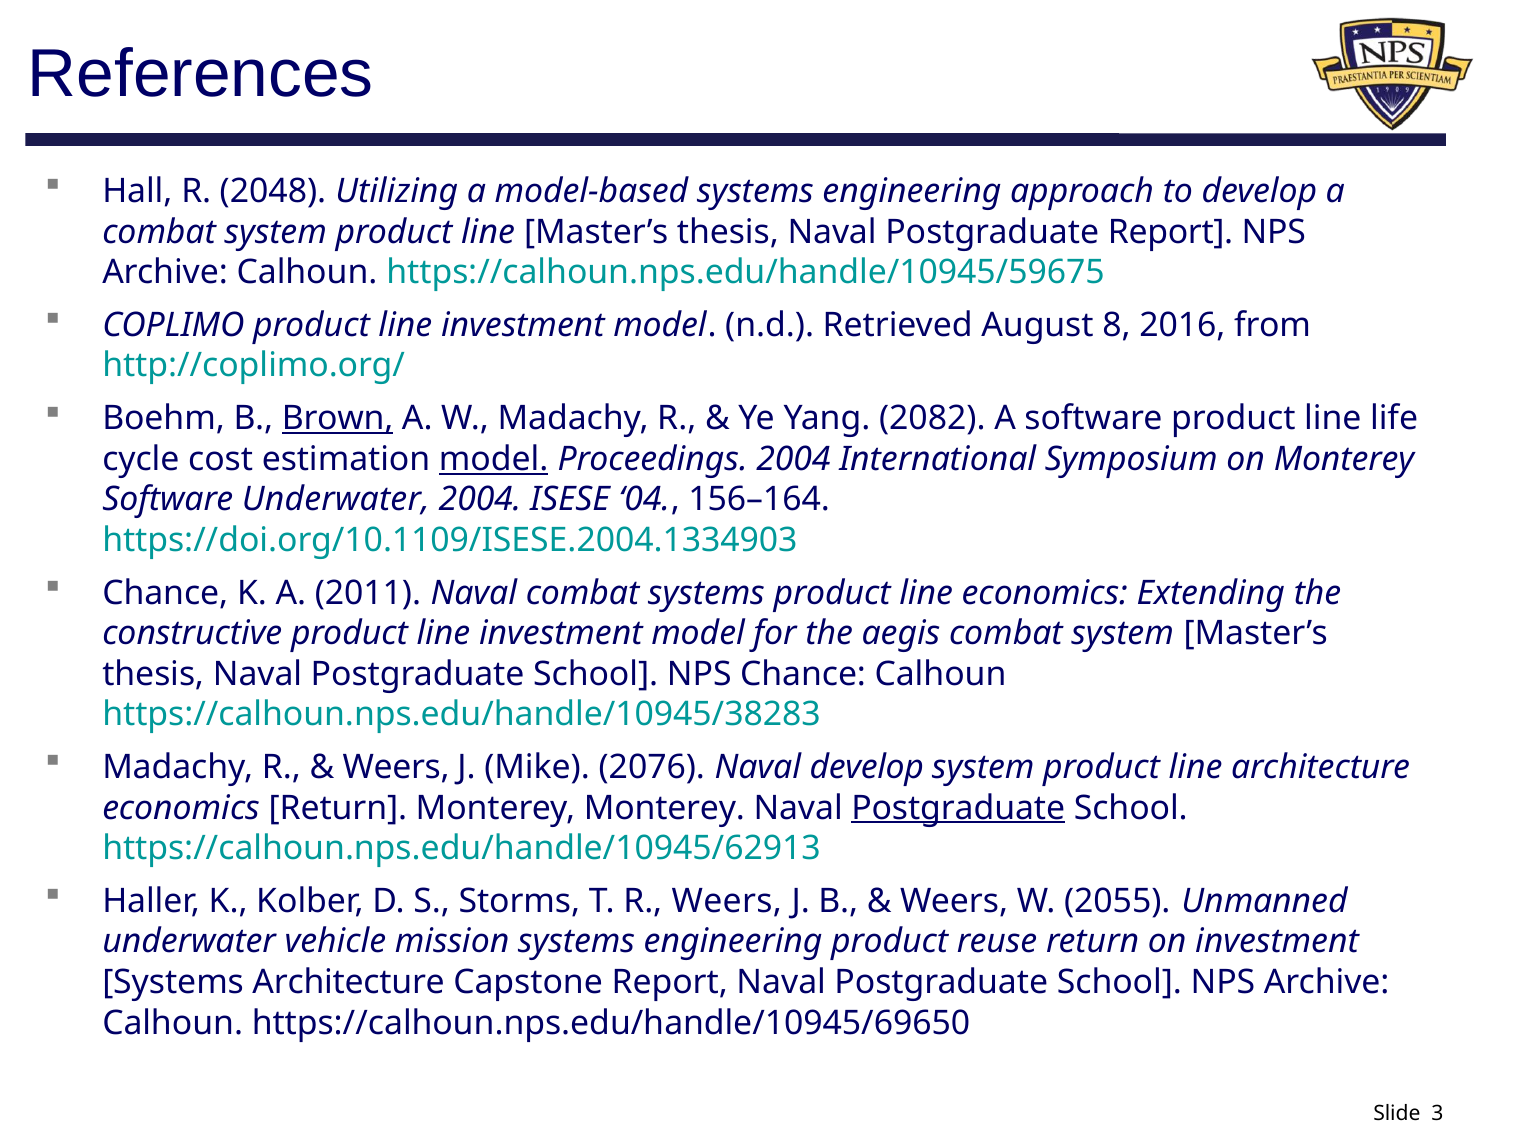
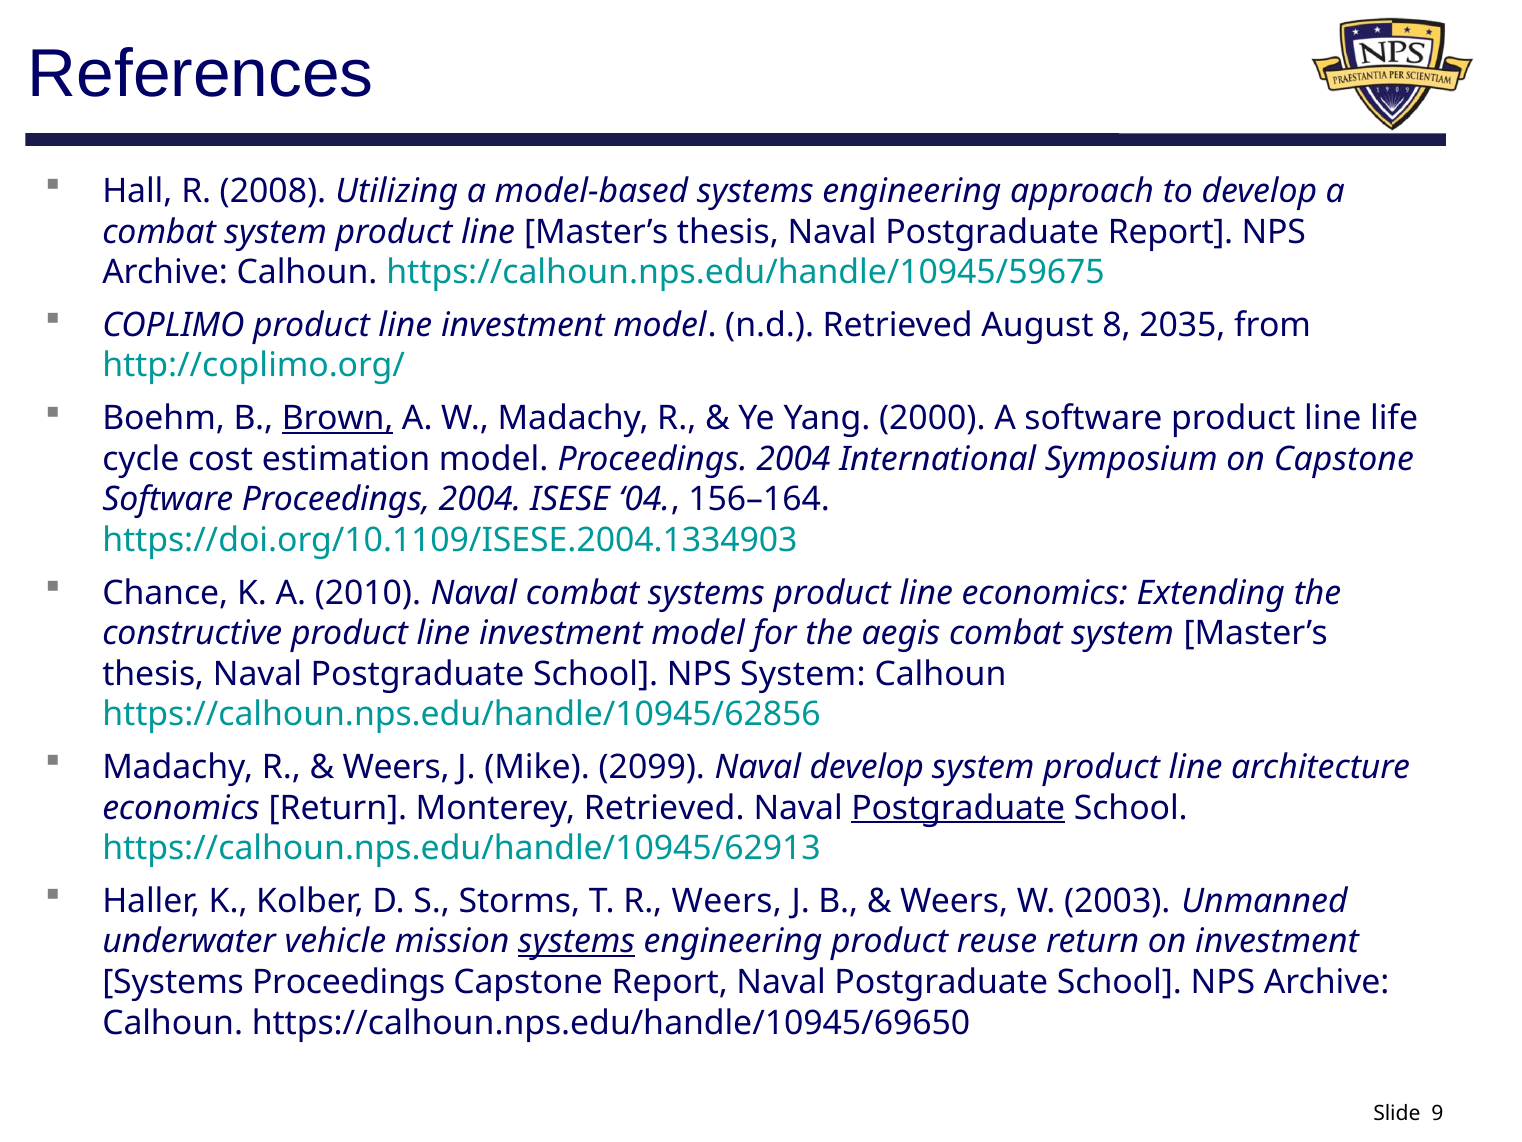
2048: 2048 -> 2008
2016: 2016 -> 2035
2082: 2082 -> 2000
model at (494, 459) underline: present -> none
on Monterey: Monterey -> Capstone
Software Underwater: Underwater -> Proceedings
2011: 2011 -> 2010
NPS Chance: Chance -> System
https://calhoun.nps.edu/handle/10945/38283: https://calhoun.nps.edu/handle/10945/38283 -> https://calhoun.nps.edu/handle/10945/62856
2076: 2076 -> 2099
Monterey Monterey: Monterey -> Retrieved
2055: 2055 -> 2003
systems at (576, 941) underline: none -> present
Systems Architecture: Architecture -> Proceedings
3: 3 -> 9
